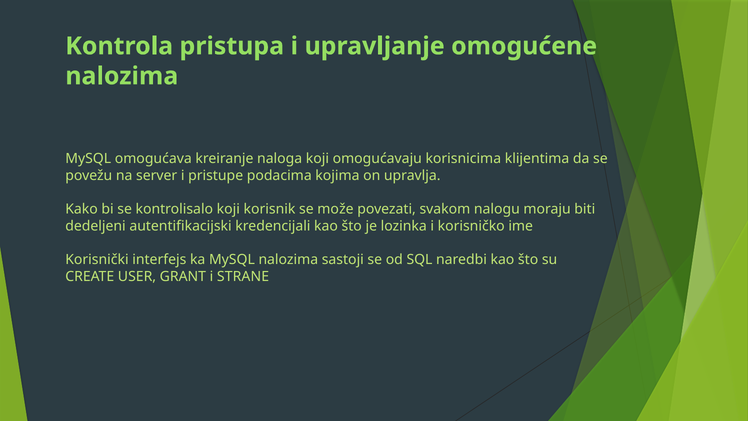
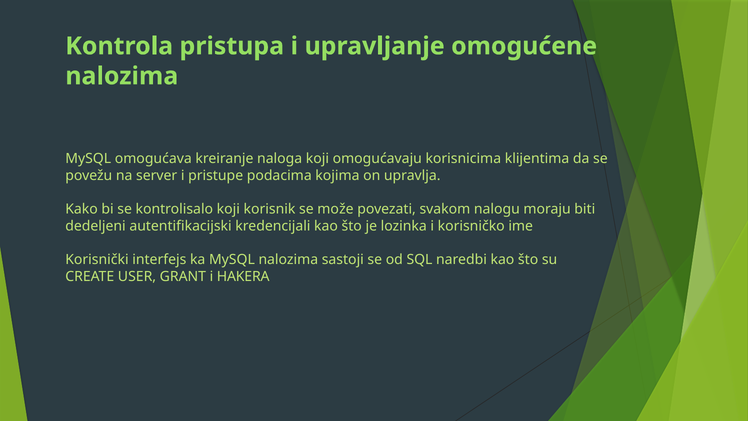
STRANE: STRANE -> HAKERA
